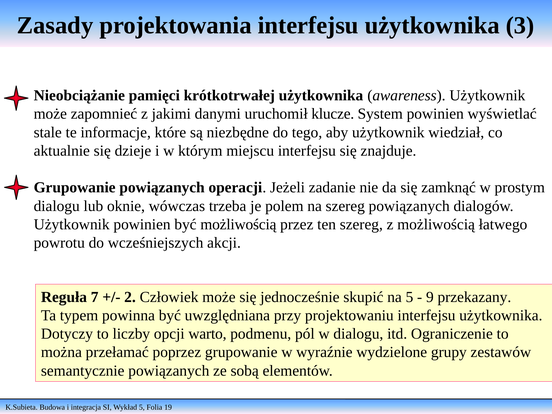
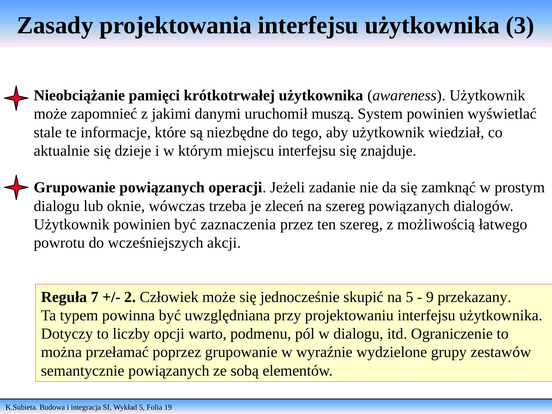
klucze: klucze -> muszą
polem: polem -> zleceń
być możliwością: możliwością -> zaznaczenia
